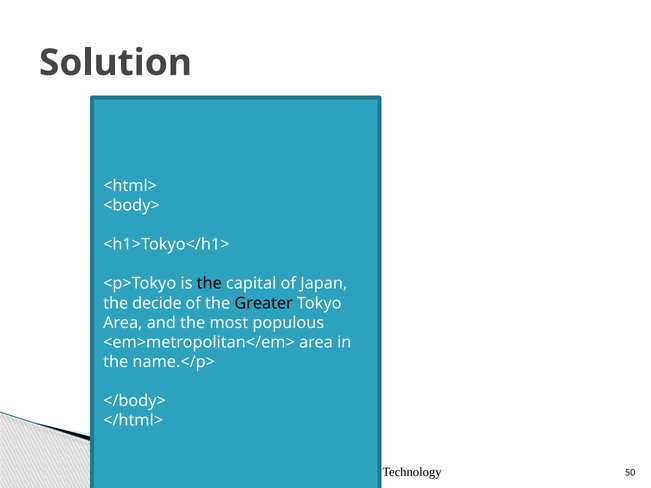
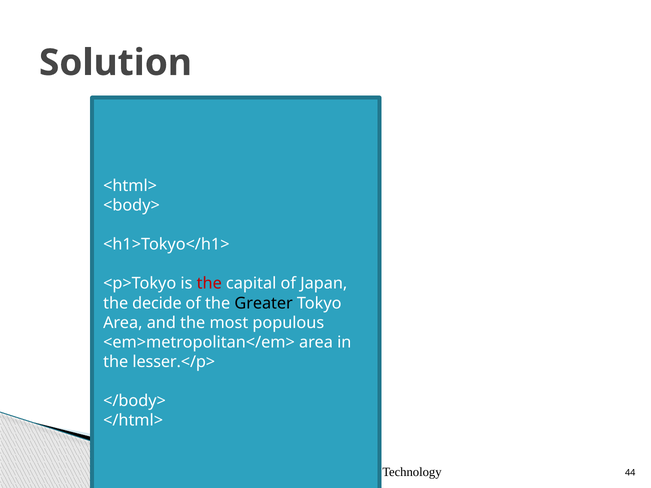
the at (209, 284) colour: black -> red
name.</p>: name.</p> -> lesser.</p>
50: 50 -> 44
